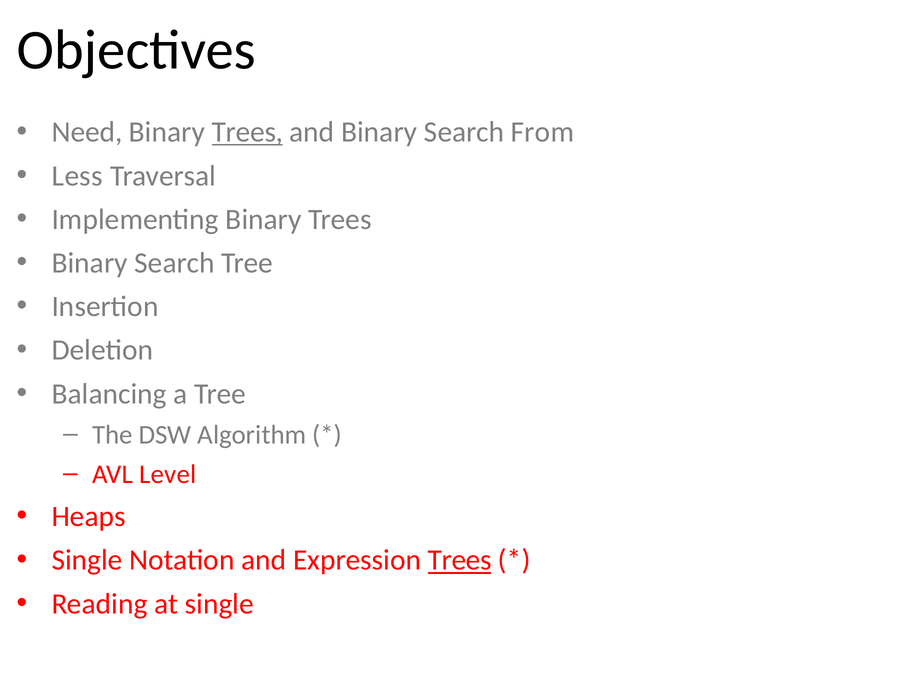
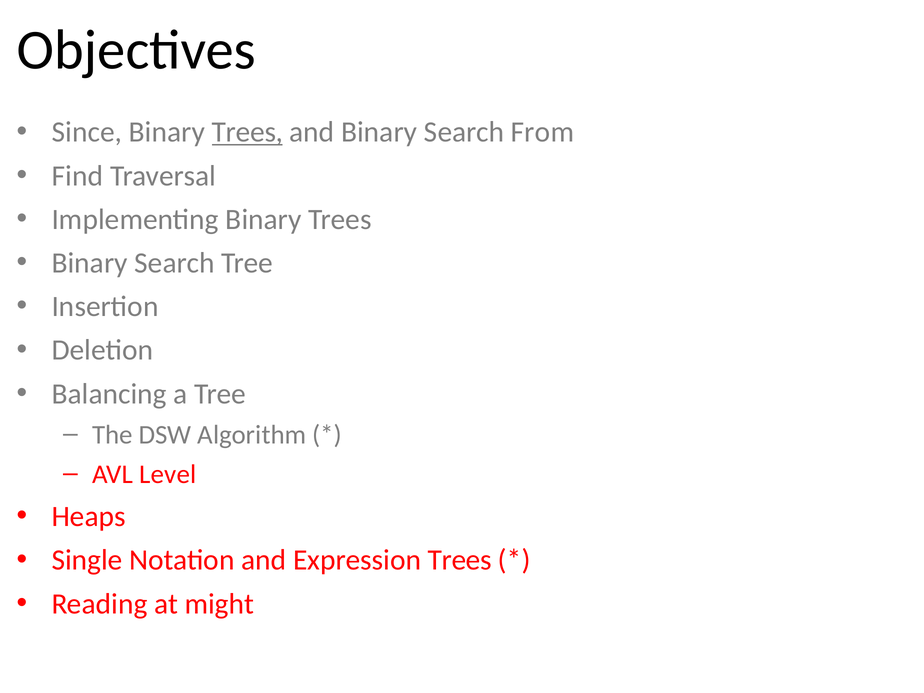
Need: Need -> Since
Less: Less -> Find
Trees at (460, 560) underline: present -> none
at single: single -> might
